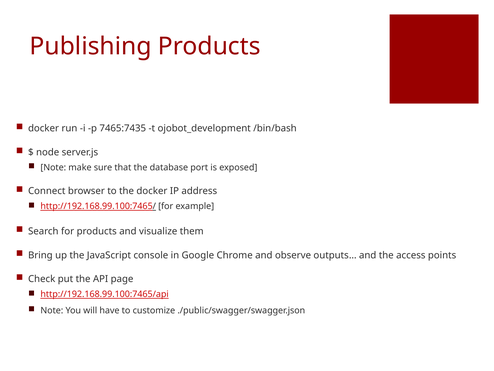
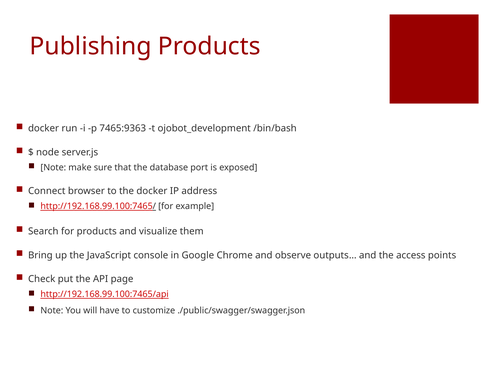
7465:7435: 7465:7435 -> 7465:9363
